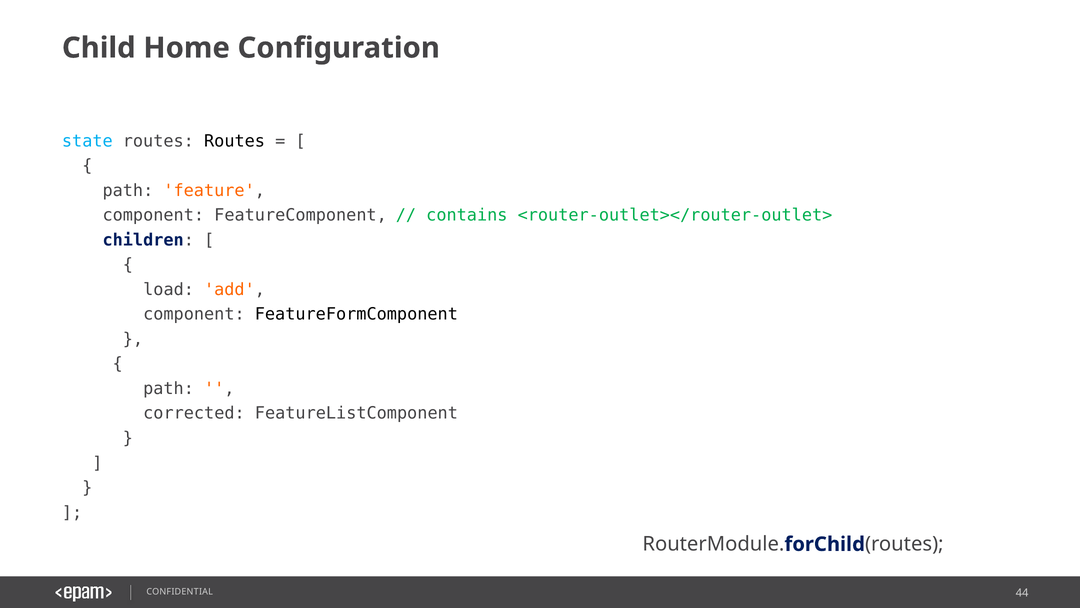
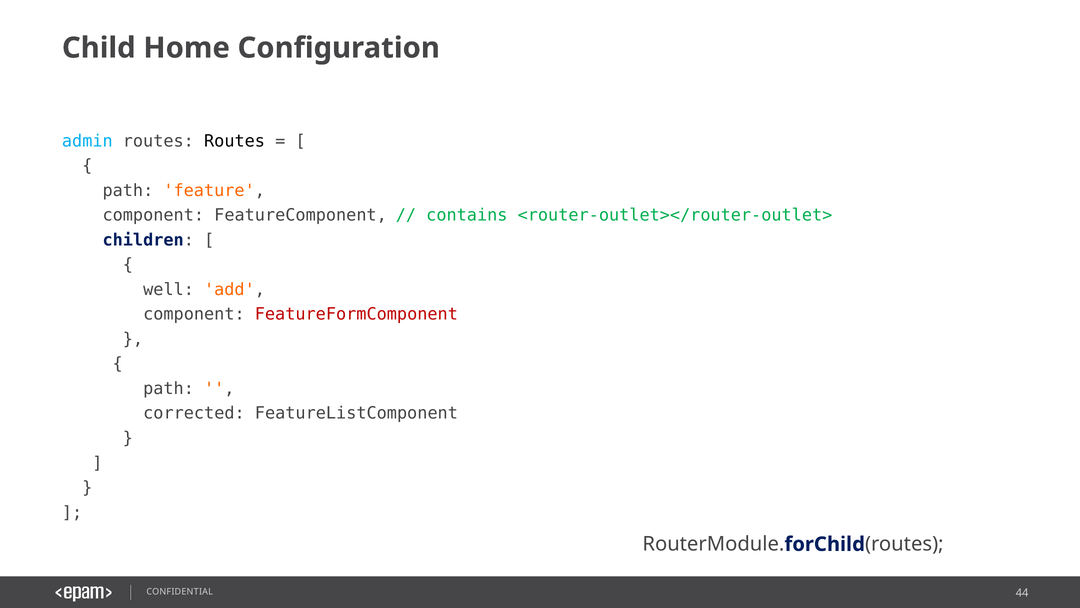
state: state -> admin
load: load -> well
FeatureFormComponent colour: black -> red
